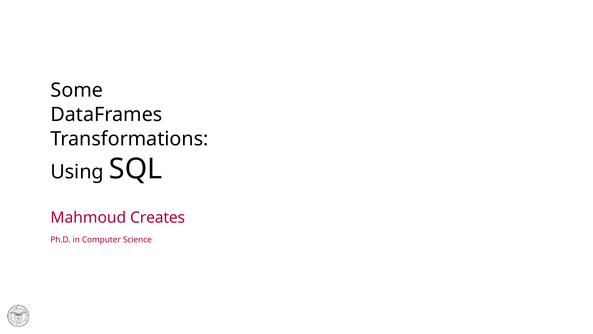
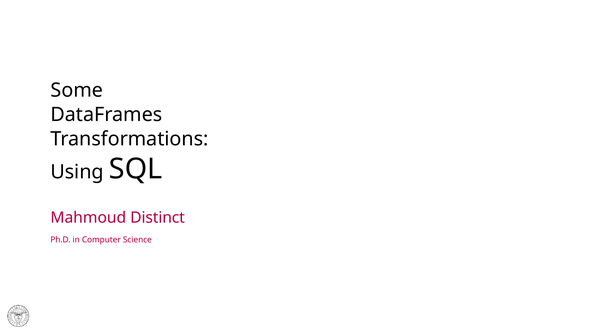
Creates: Creates -> Distinct
